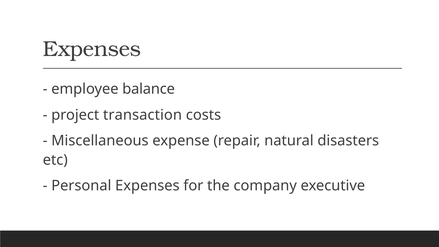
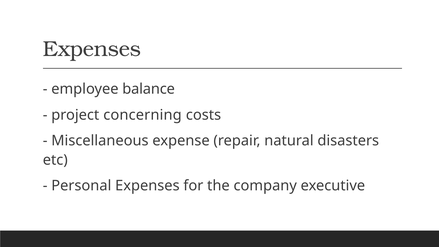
transaction: transaction -> concerning
